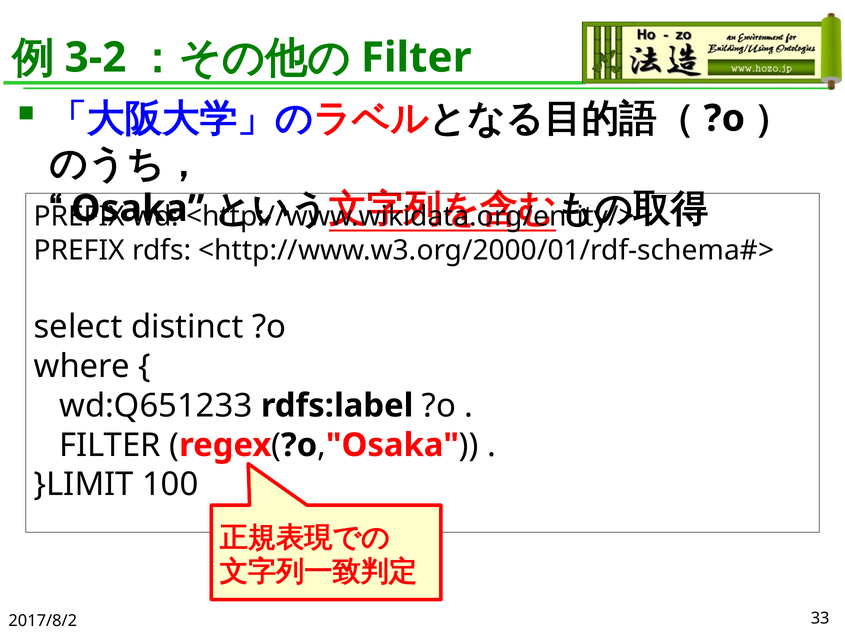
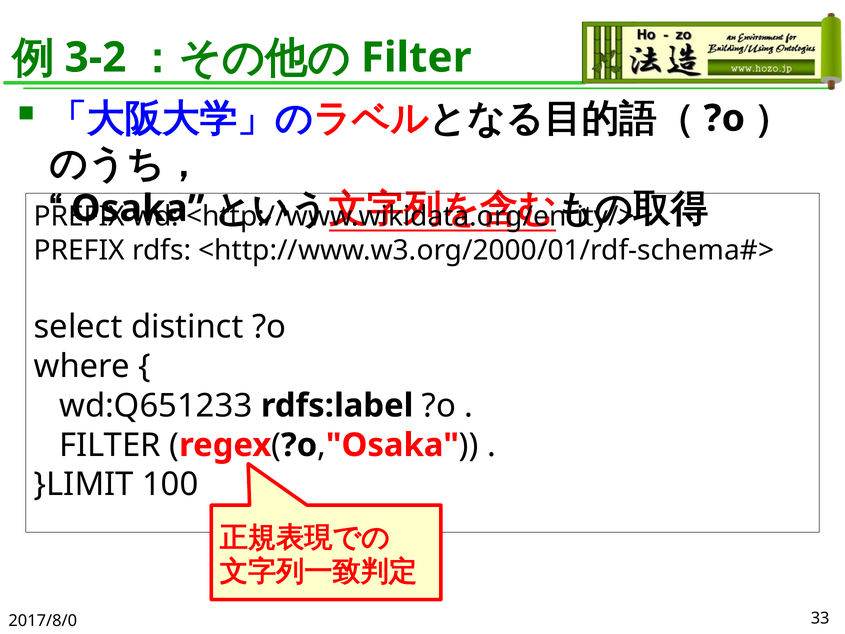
2017/8/2: 2017/8/2 -> 2017/8/0
